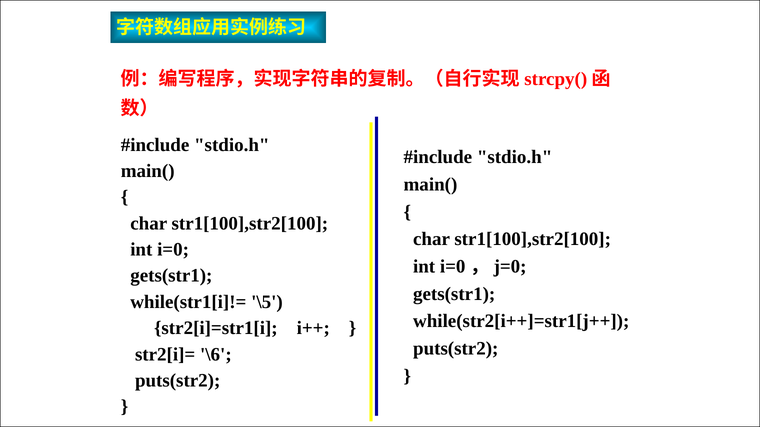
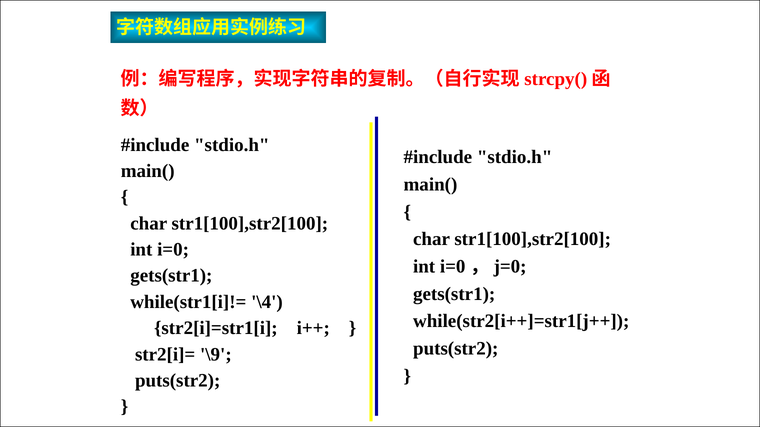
\5: \5 -> \4
\6: \6 -> \9
